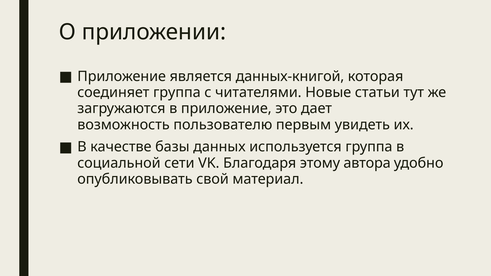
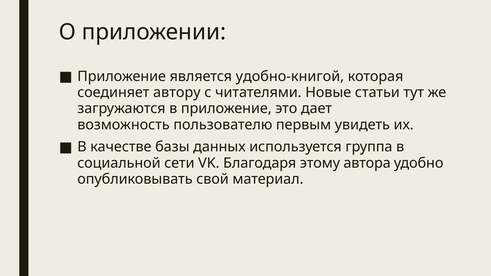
данных-книгой: данных-книгой -> удобно-книгой
соединяет группа: группа -> автору
